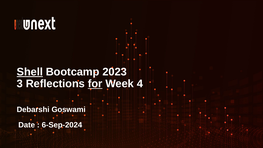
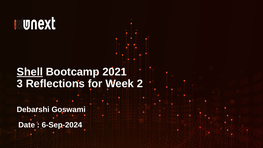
2023: 2023 -> 2021
for underline: present -> none
4: 4 -> 2
